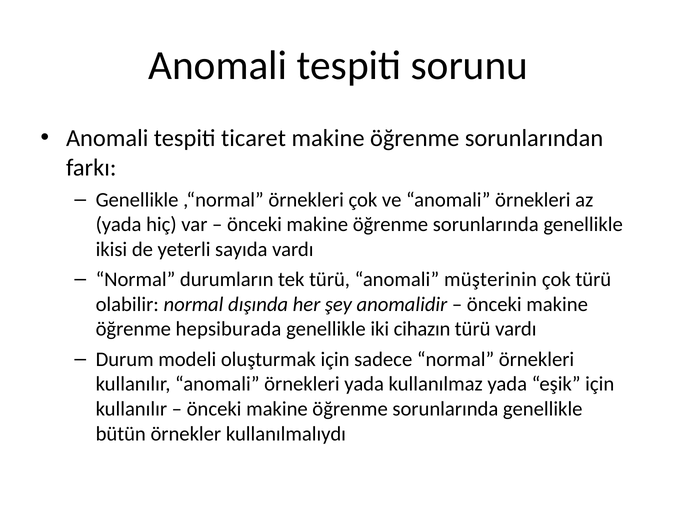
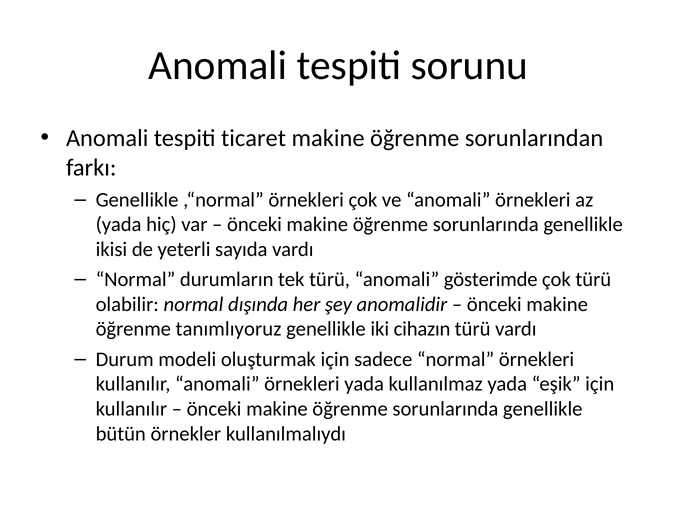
müşterinin: müşterinin -> gösterimde
hepsiburada: hepsiburada -> tanımlıyoruz
